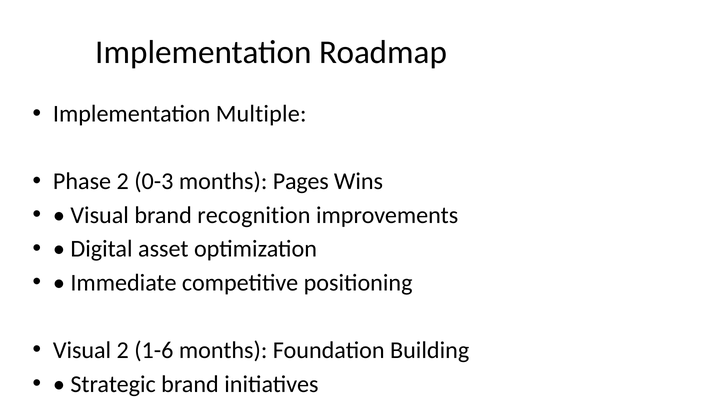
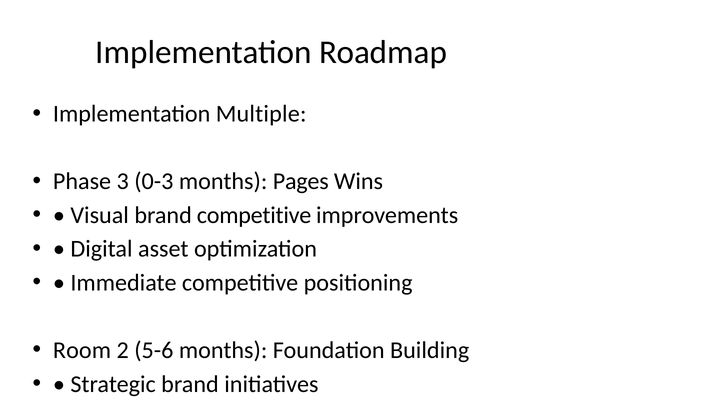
2 at (123, 182): 2 -> 3
brand recognition: recognition -> competitive
Visual at (82, 351): Visual -> Room
1-6: 1-6 -> 5-6
